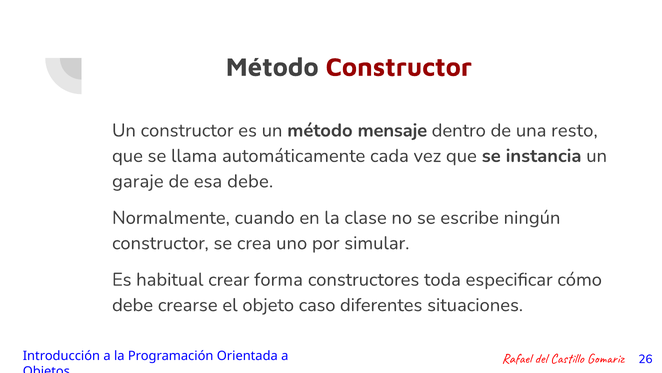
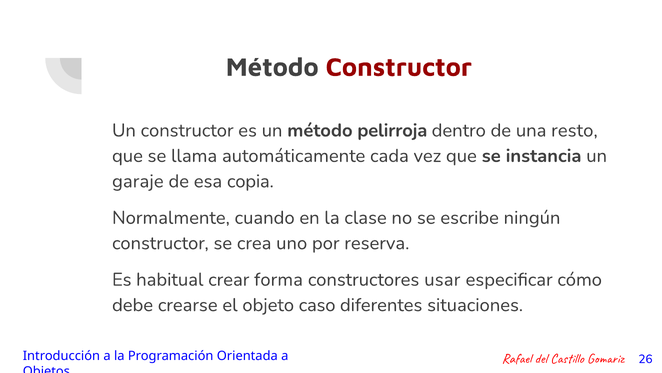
mensaje: mensaje -> pelirroja
esa debe: debe -> copia
simular: simular -> reserva
toda: toda -> usar
